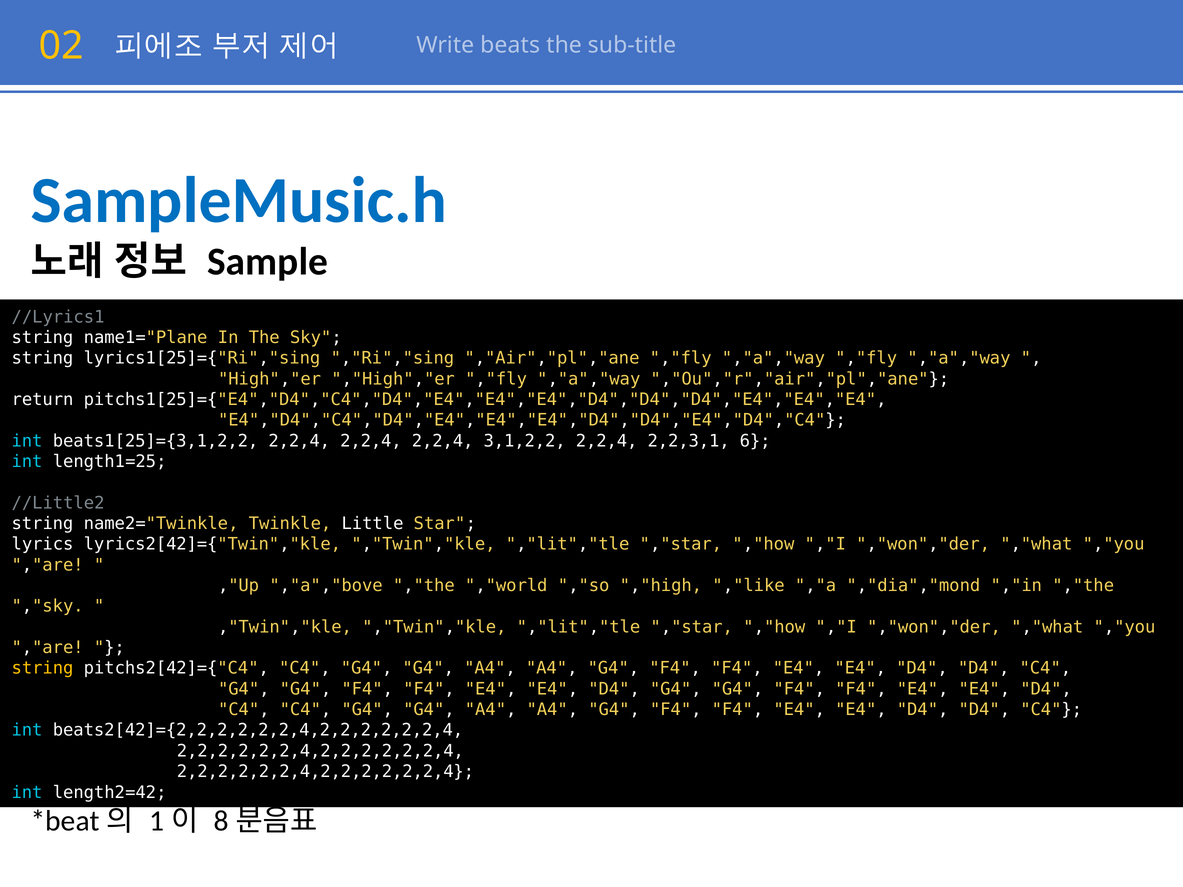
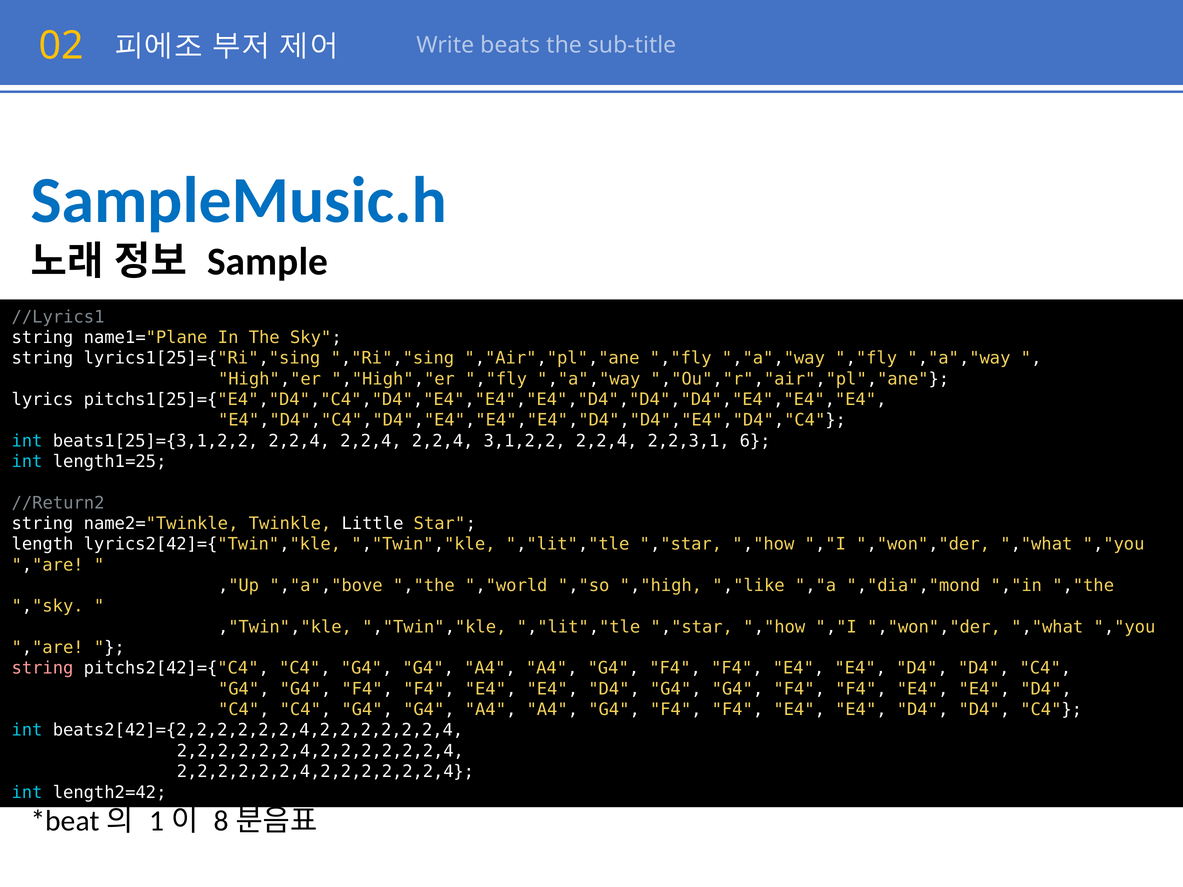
return: return -> lyrics
//Little2: //Little2 -> //Return2
lyrics: lyrics -> length
string at (43, 668) colour: yellow -> pink
